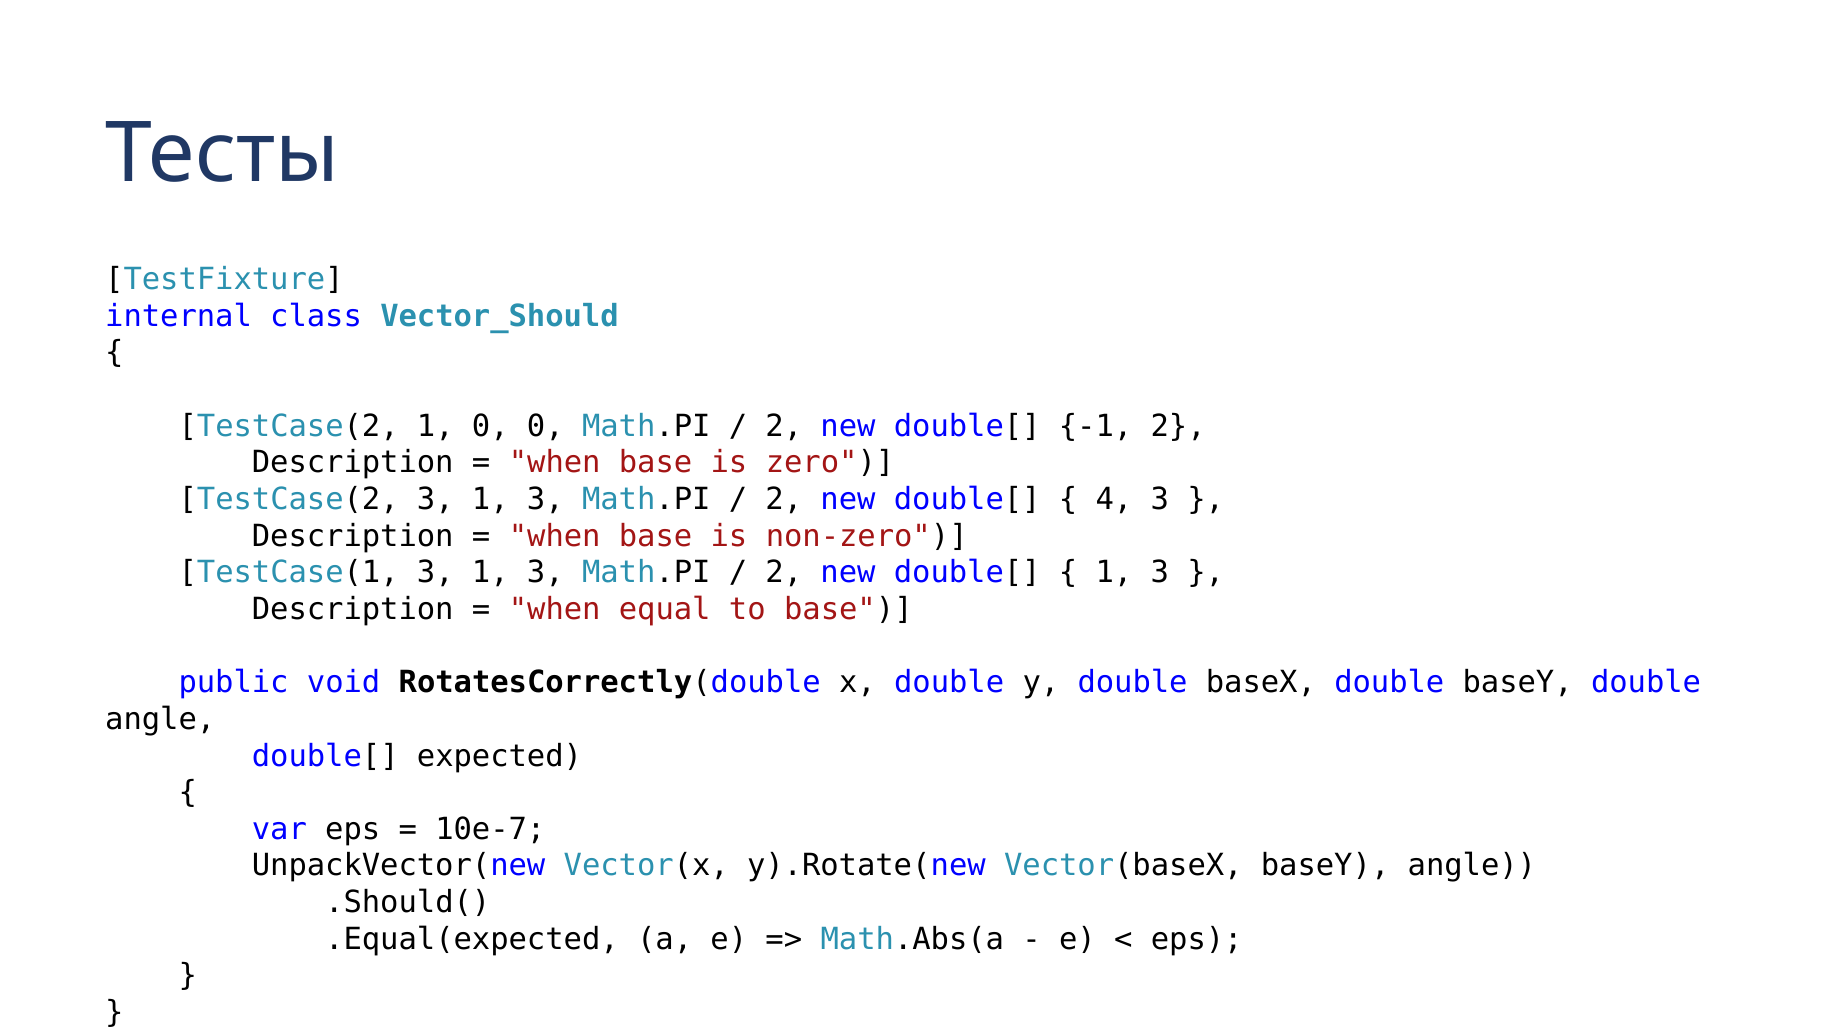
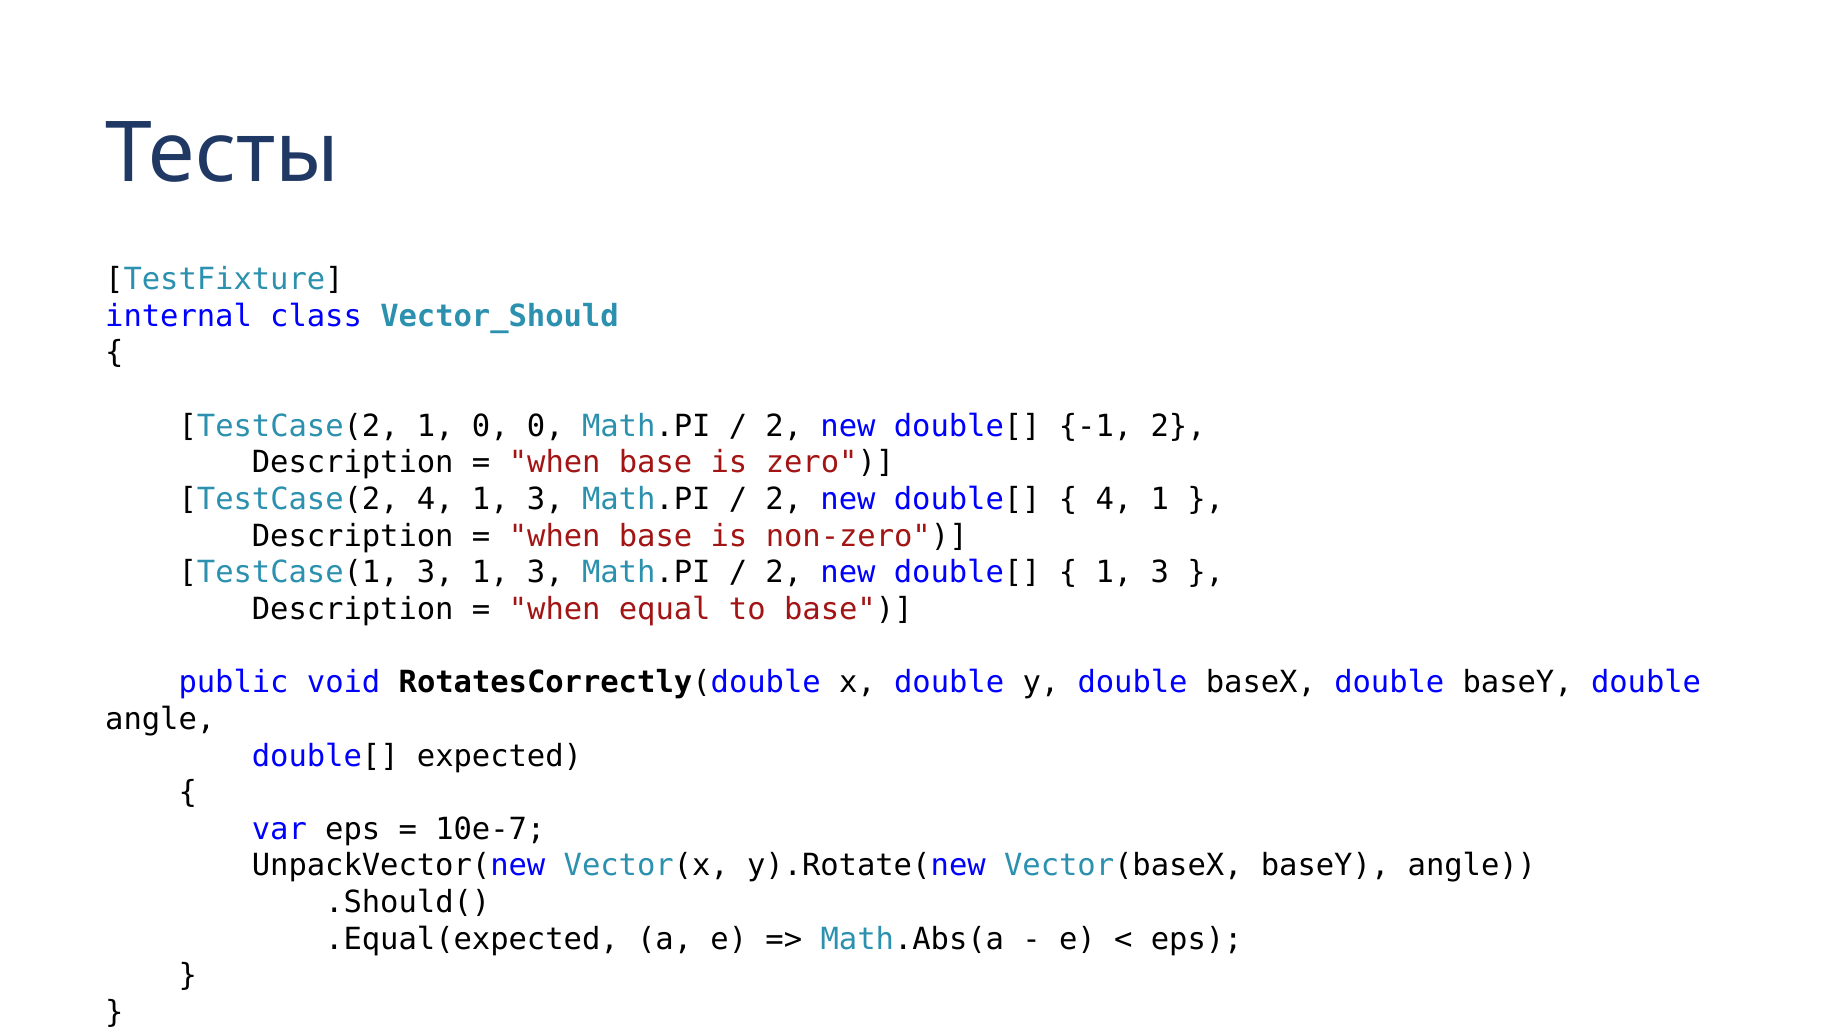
TestCase(2 3: 3 -> 4
3 at (1160, 500): 3 -> 1
